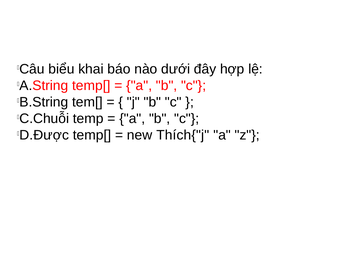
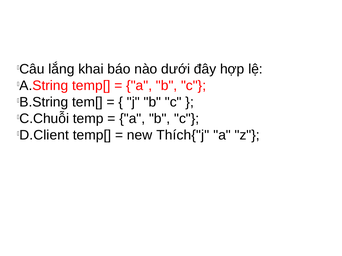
biểu: biểu -> lắng
D.Được: D.Được -> D.Client
